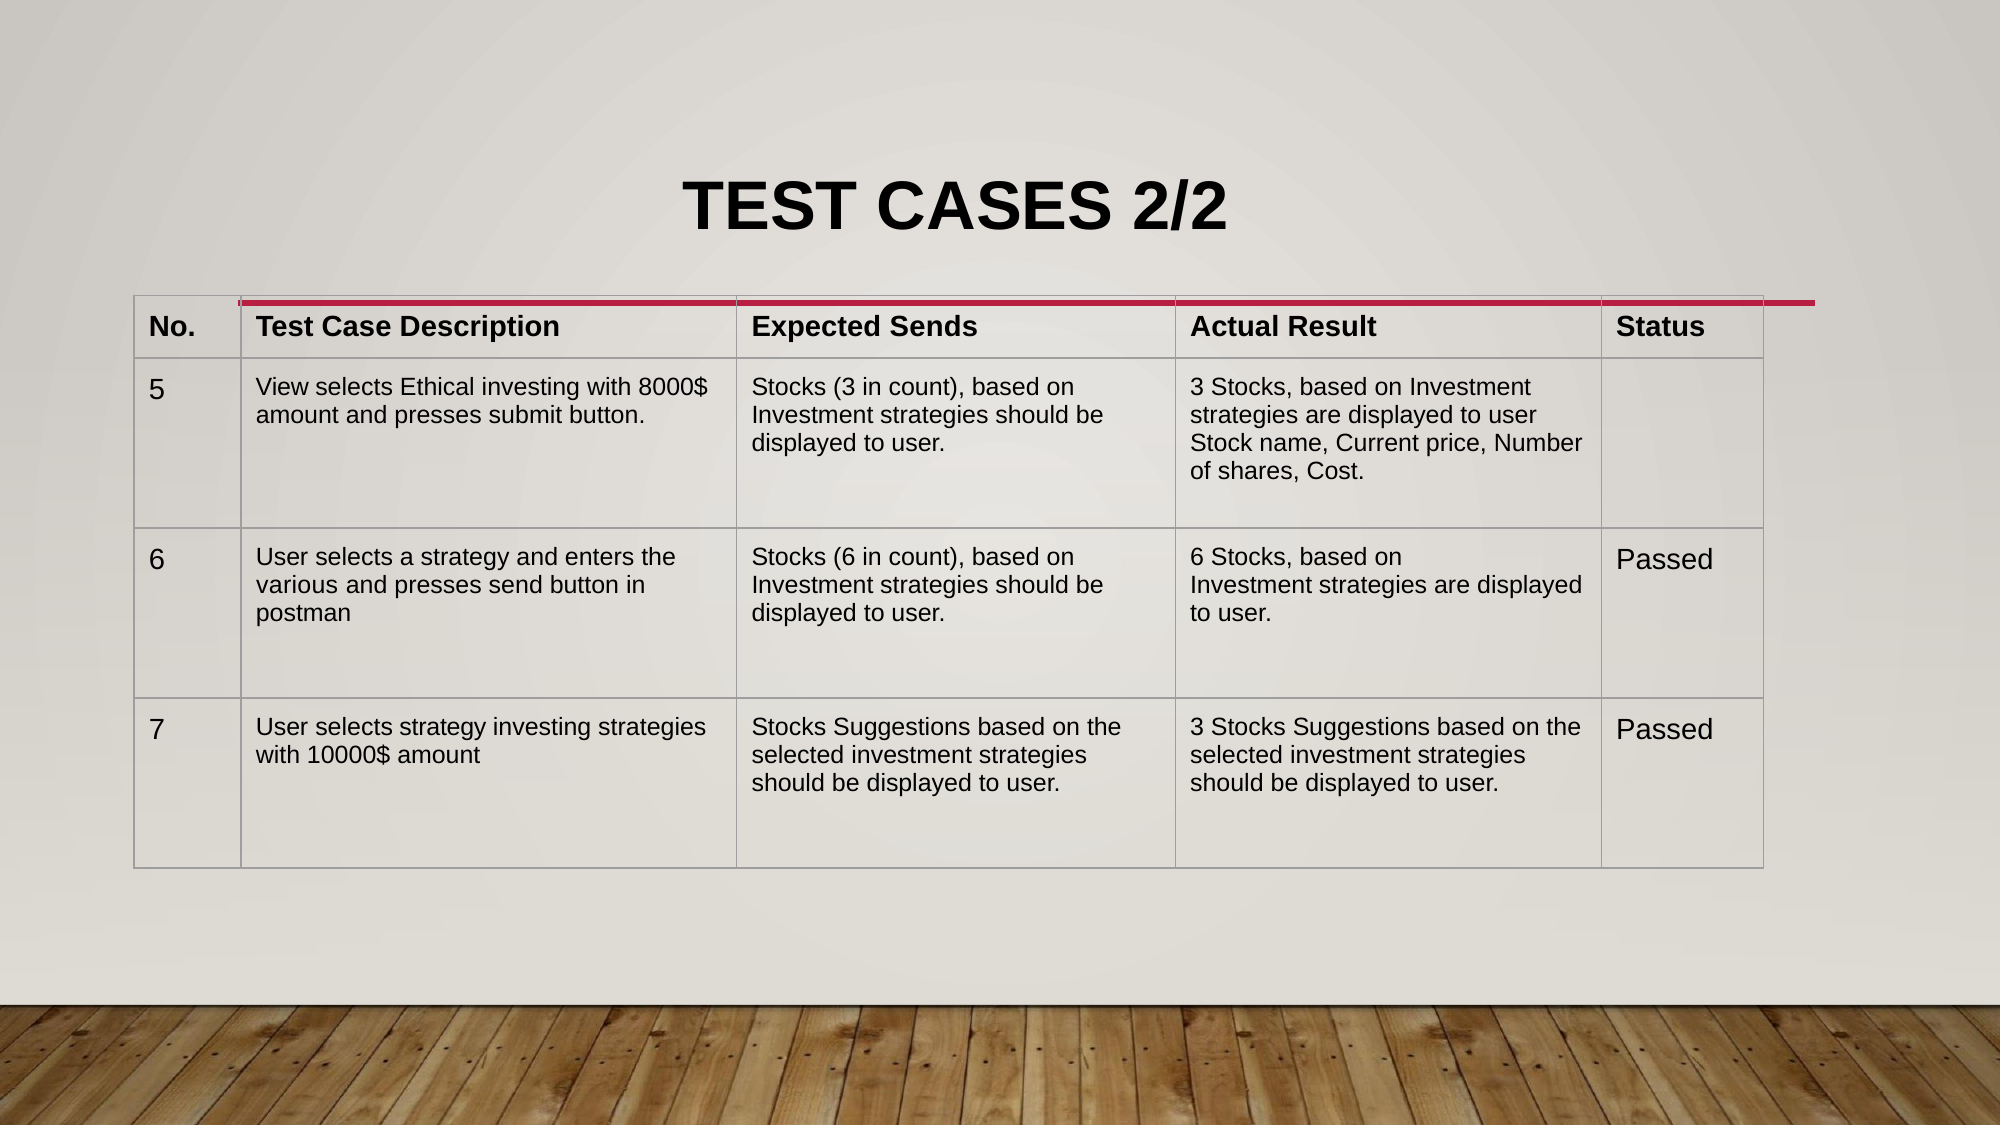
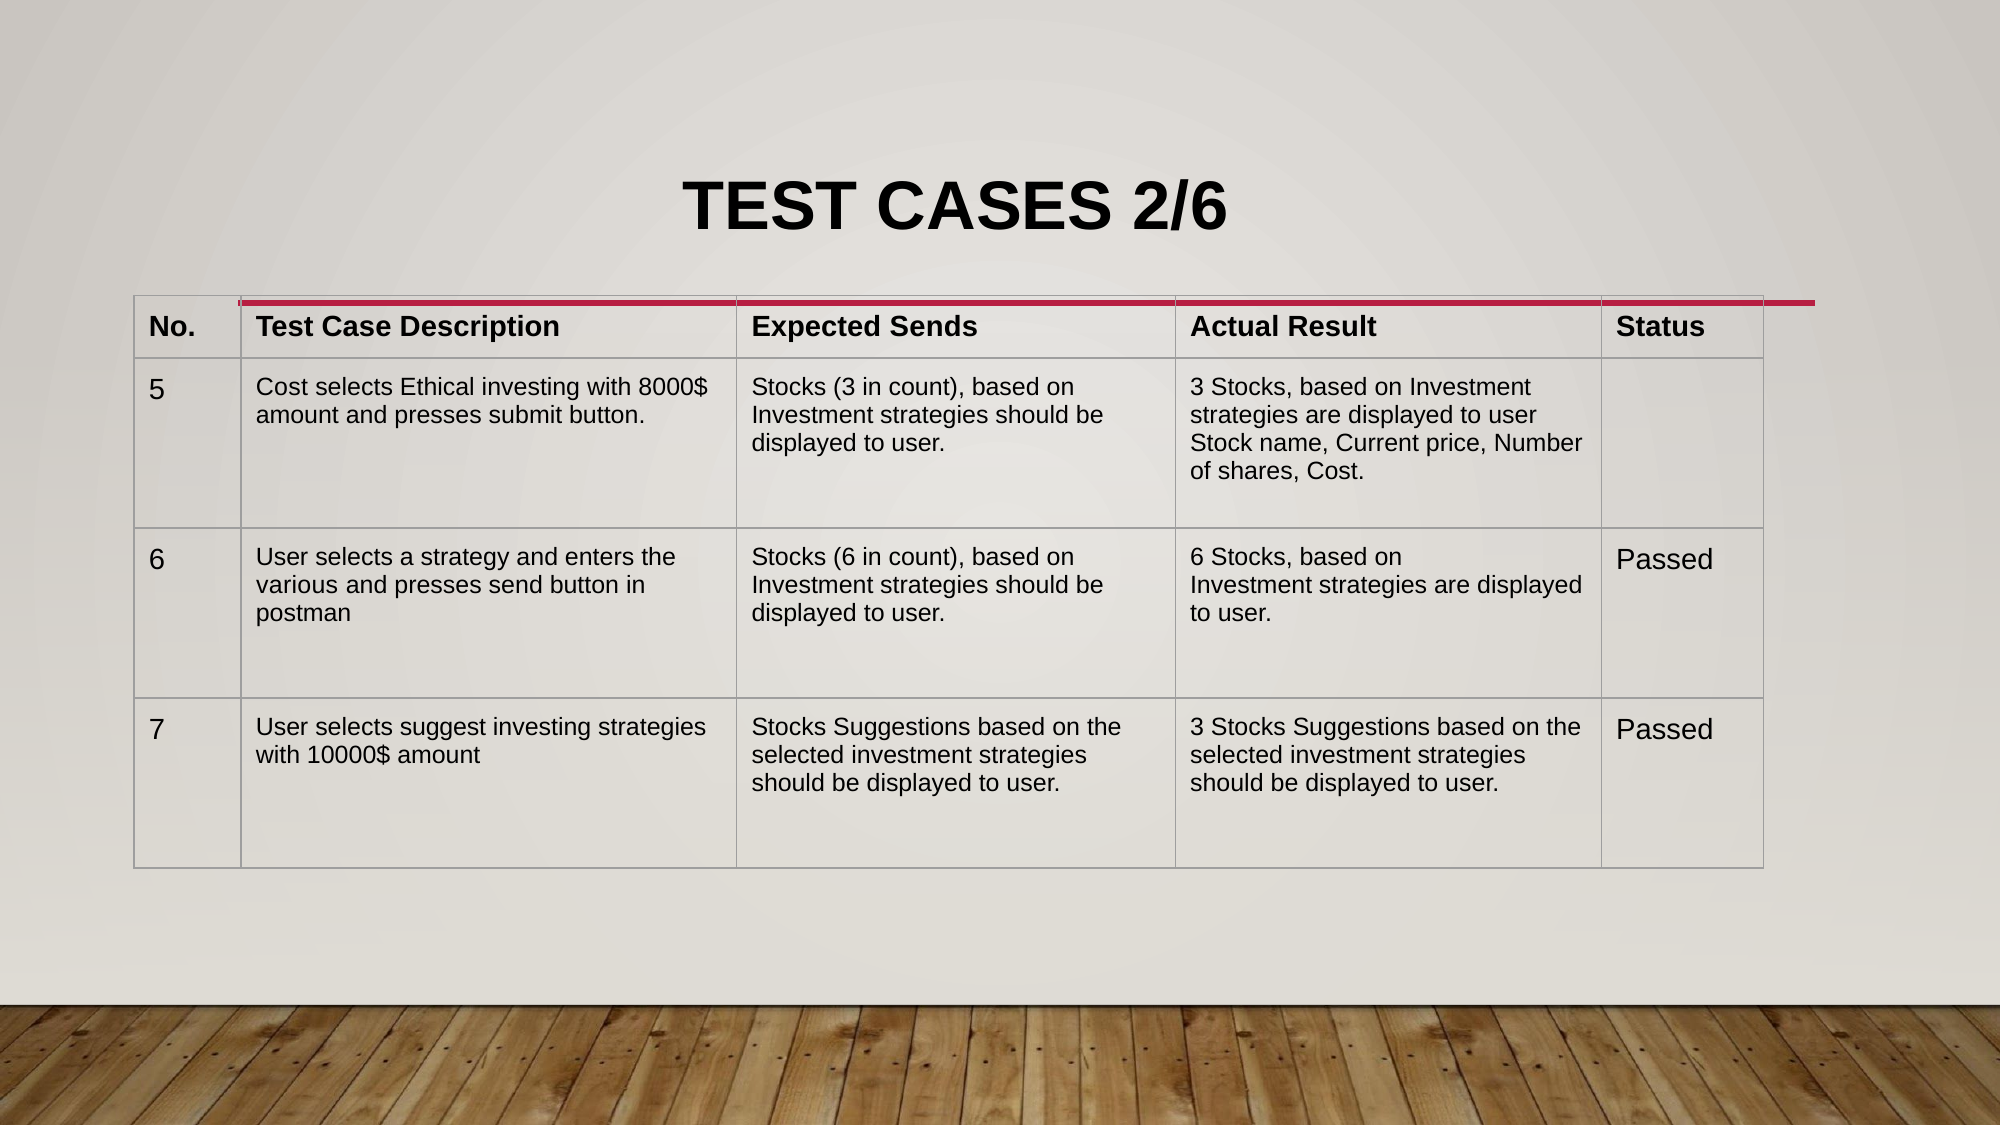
2/2: 2/2 -> 2/6
5 View: View -> Cost
selects strategy: strategy -> suggest
